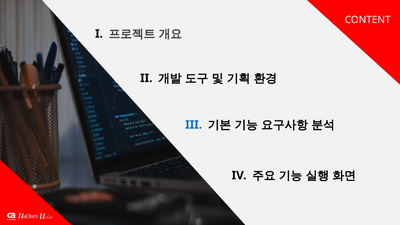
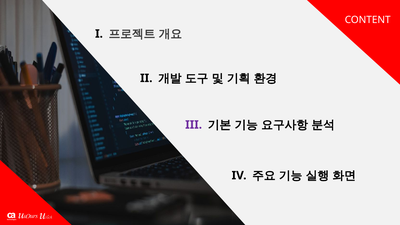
III colour: blue -> purple
